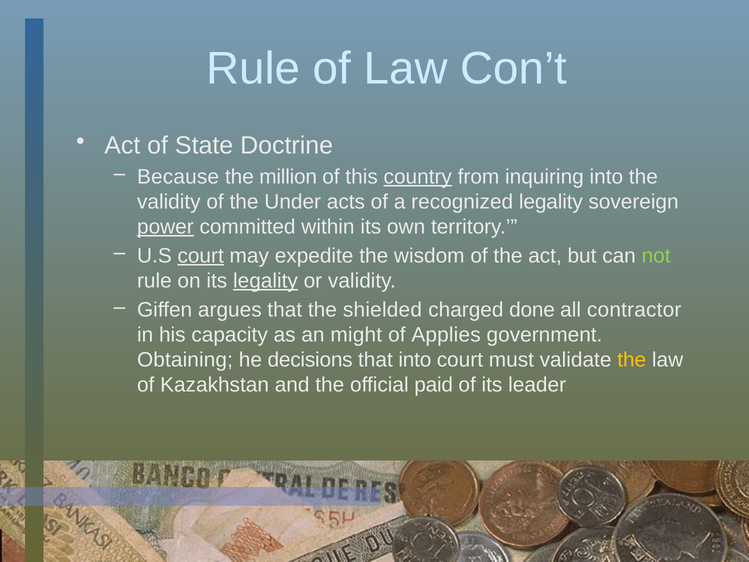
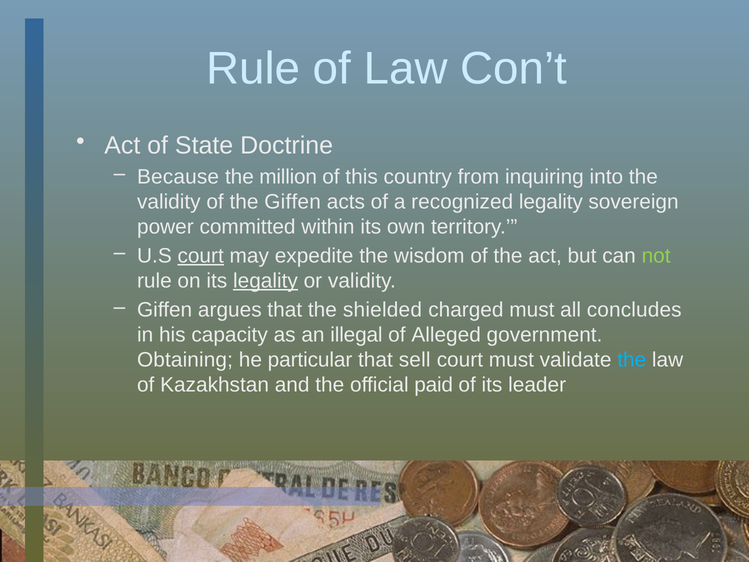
country underline: present -> none
the Under: Under -> Giffen
power underline: present -> none
charged done: done -> must
contractor: contractor -> concludes
might: might -> illegal
Applies: Applies -> Alleged
decisions: decisions -> particular
that into: into -> sell
the at (632, 360) colour: yellow -> light blue
